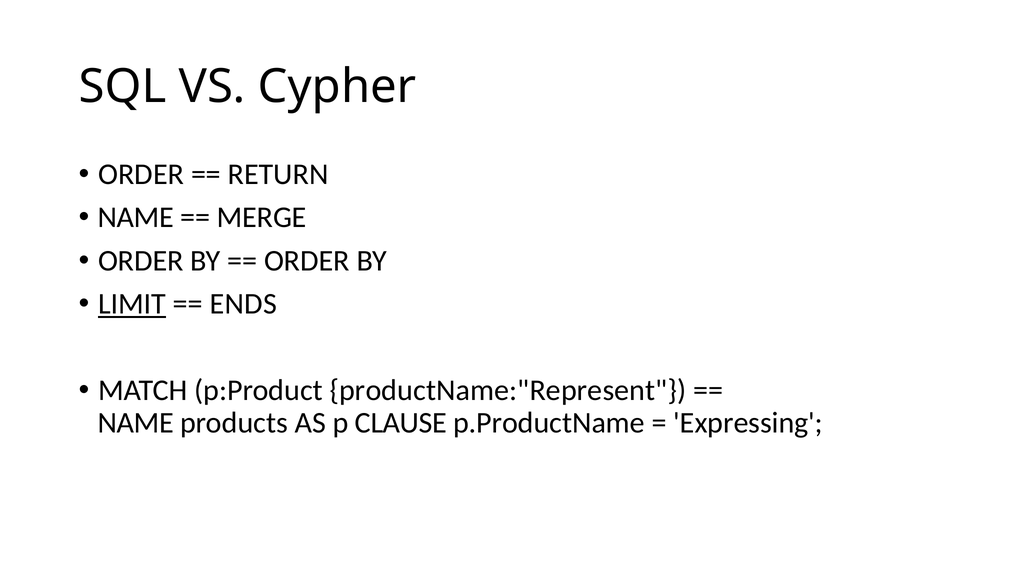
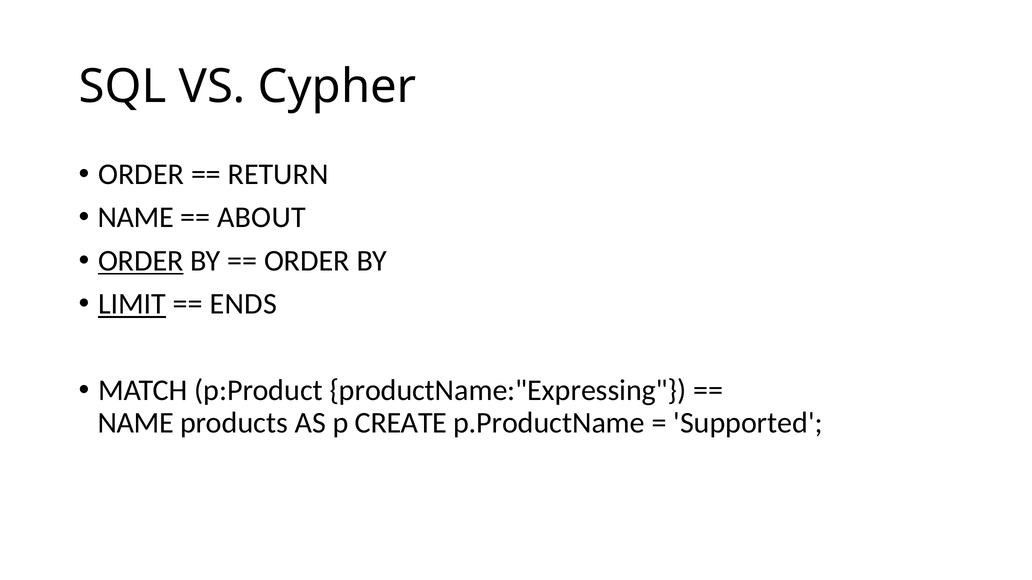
MERGE: MERGE -> ABOUT
ORDER at (141, 261) underline: none -> present
productName:"Represent: productName:"Represent -> productName:"Expressing
CLAUSE: CLAUSE -> CREATE
Expressing: Expressing -> Supported
